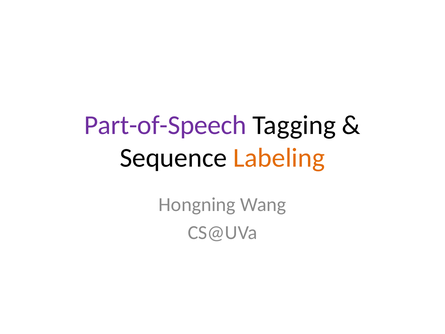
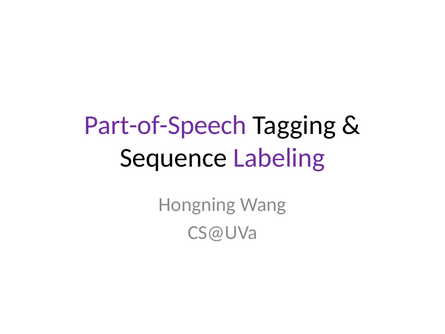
Labeling colour: orange -> purple
